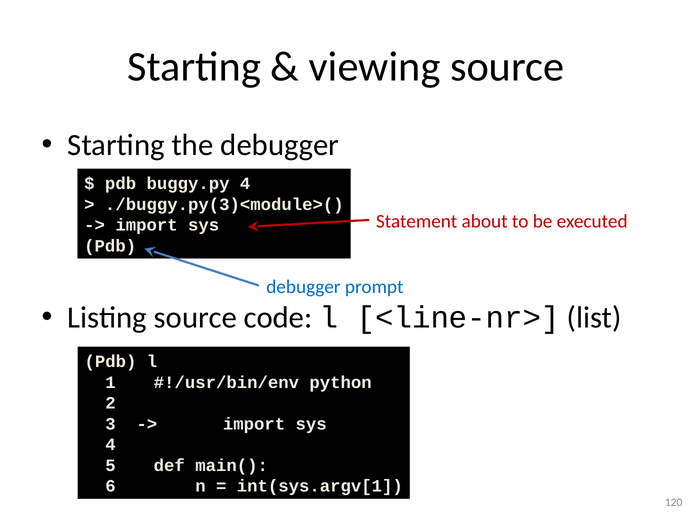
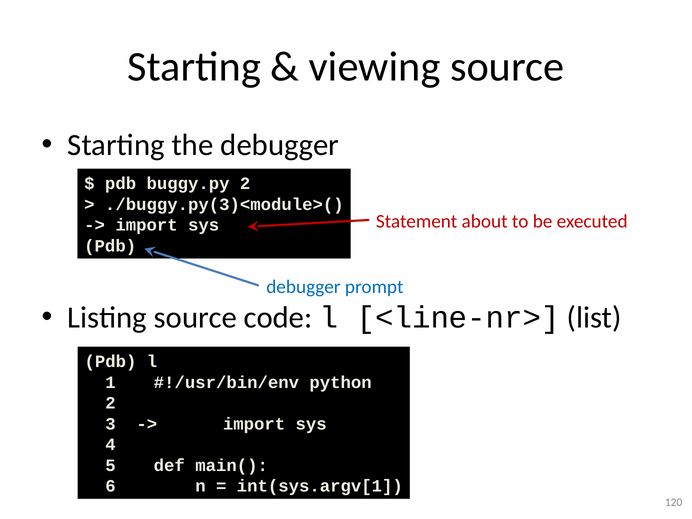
buggy.py 4: 4 -> 2
